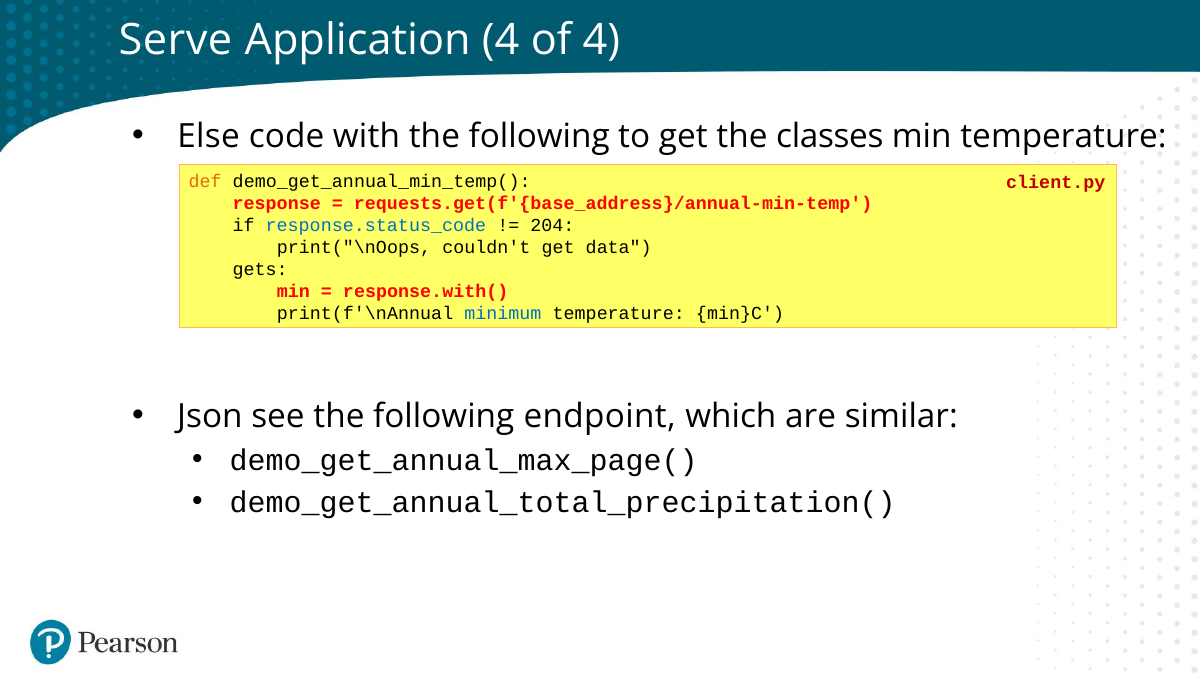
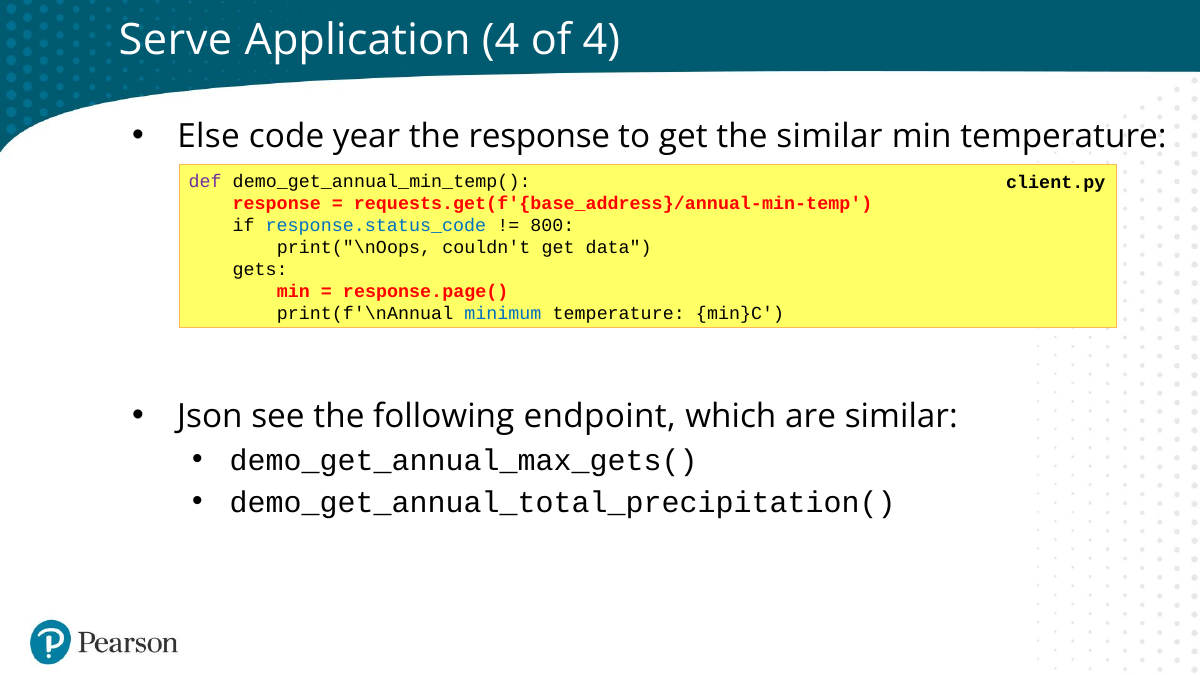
with: with -> year
following at (539, 136): following -> response
the classes: classes -> similar
def colour: orange -> purple
client.py colour: red -> black
204: 204 -> 800
response.with(: response.with( -> response.page(
demo_get_annual_max_page(: demo_get_annual_max_page( -> demo_get_annual_max_gets(
